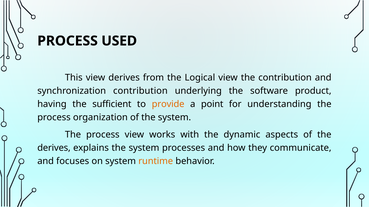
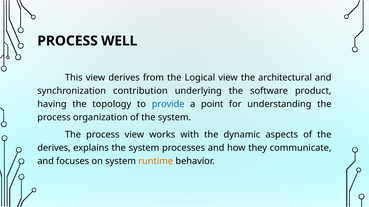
USED: USED -> WELL
the contribution: contribution -> architectural
sufficient: sufficient -> topology
provide colour: orange -> blue
